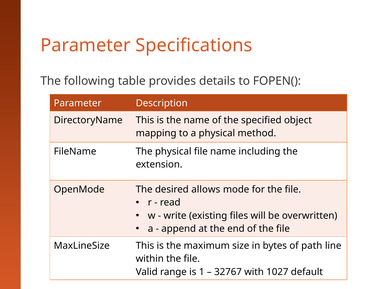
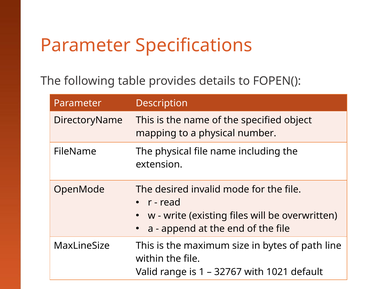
method: method -> number
allows: allows -> invalid
1027: 1027 -> 1021
